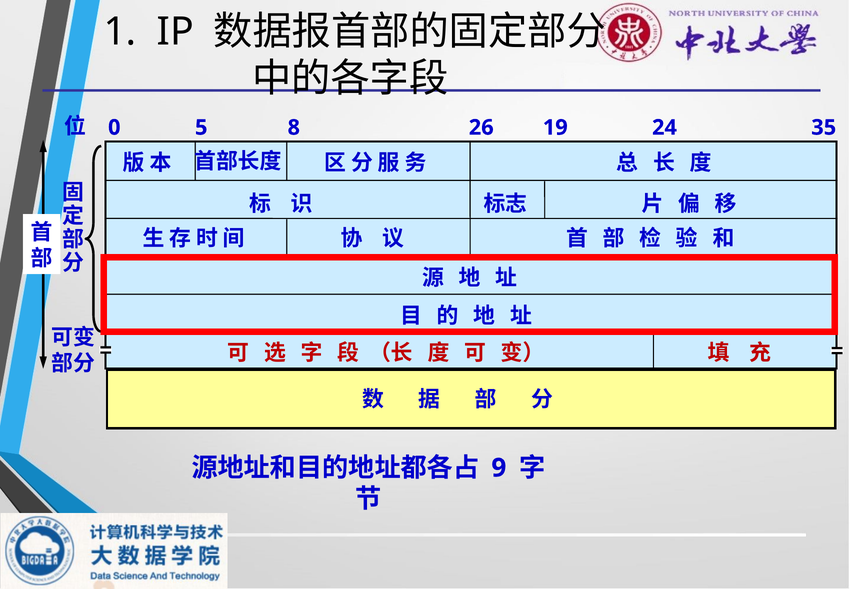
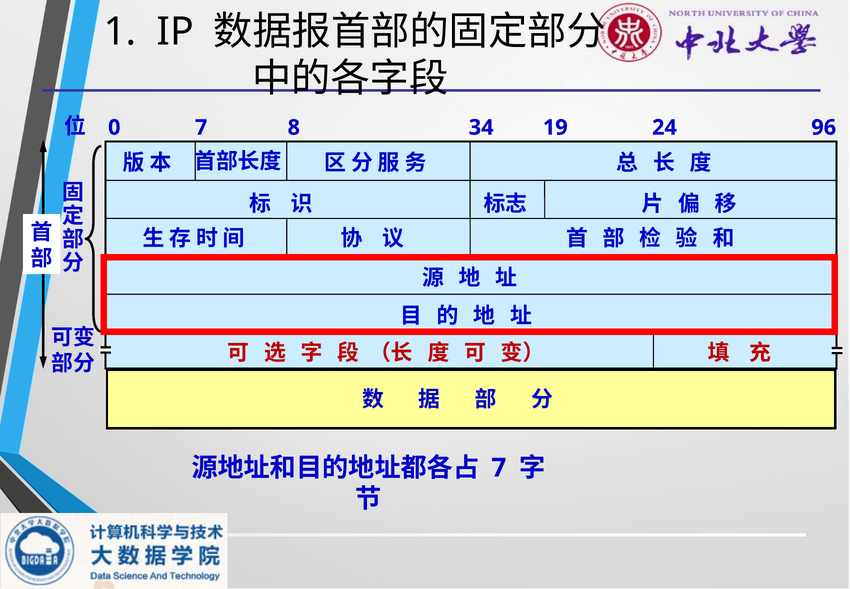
0 5: 5 -> 7
26: 26 -> 34
35: 35 -> 96
9 at (499, 467): 9 -> 7
